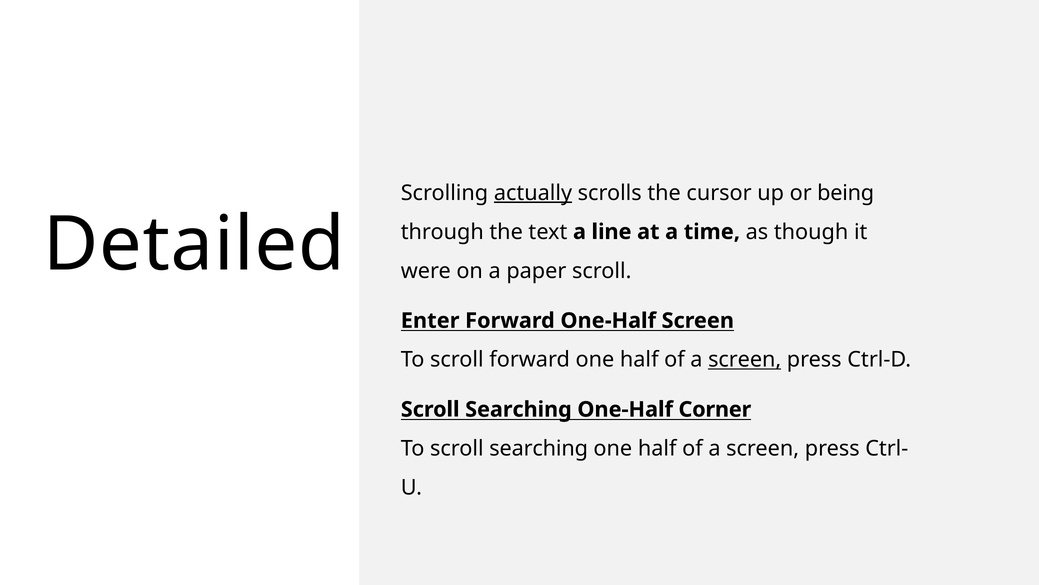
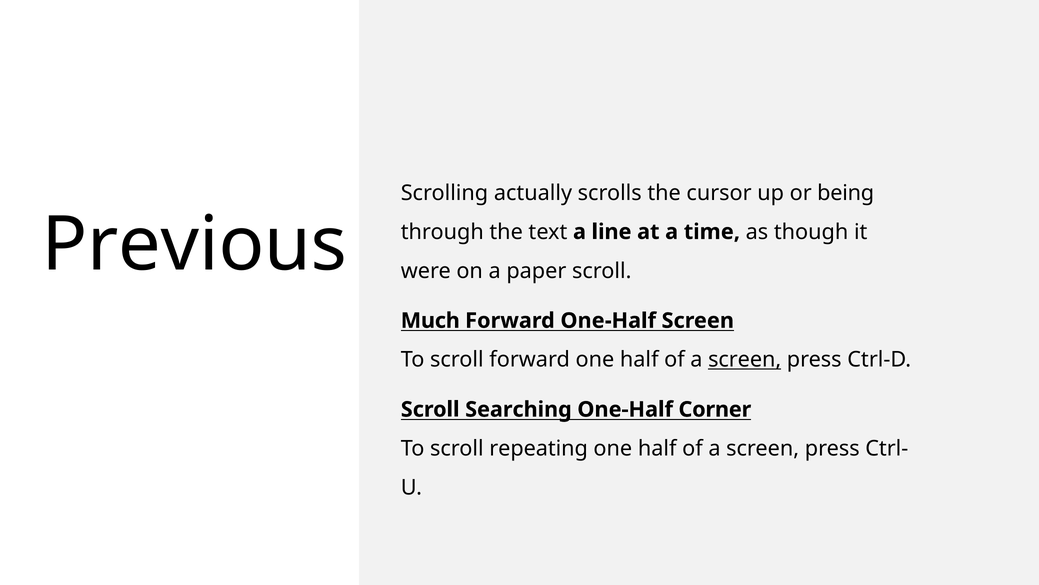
actually underline: present -> none
Detailed: Detailed -> Previous
Enter: Enter -> Much
To scroll searching: searching -> repeating
